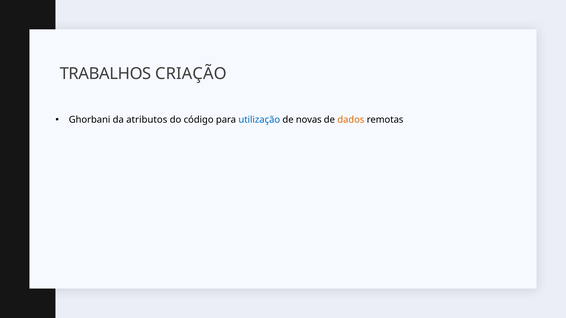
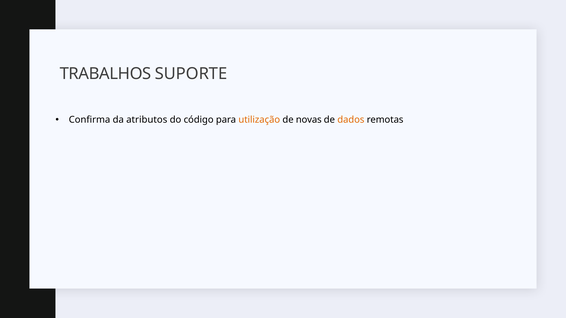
CRIAÇÃO: CRIAÇÃO -> SUPORTE
Ghorbani: Ghorbani -> Confirma
utilização colour: blue -> orange
